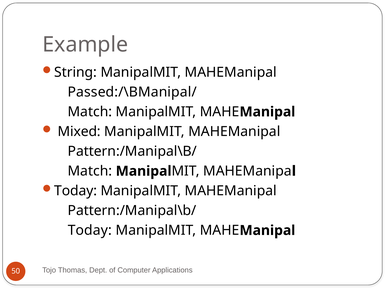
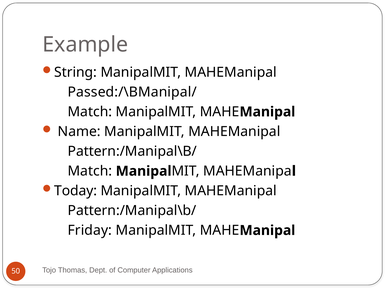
Mixed: Mixed -> Name
Today at (90, 230): Today -> Friday
